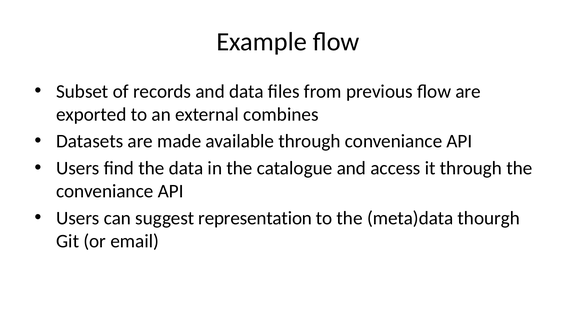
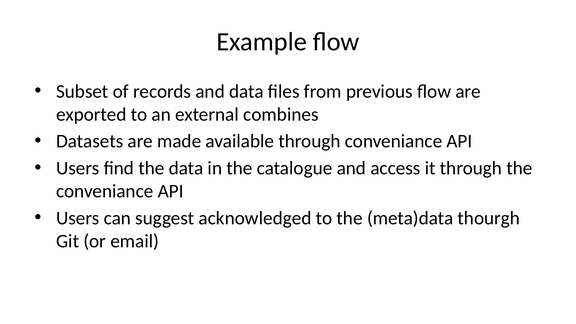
representation: representation -> acknowledged
